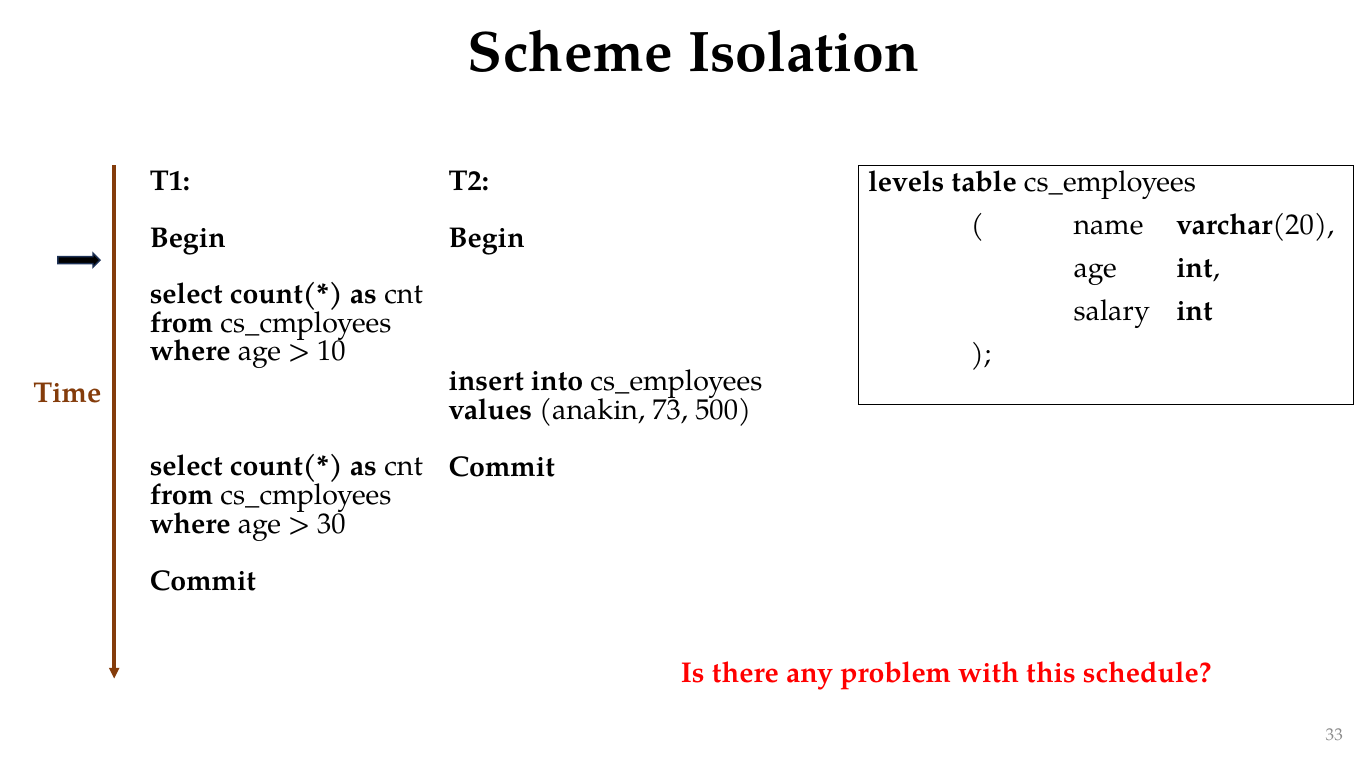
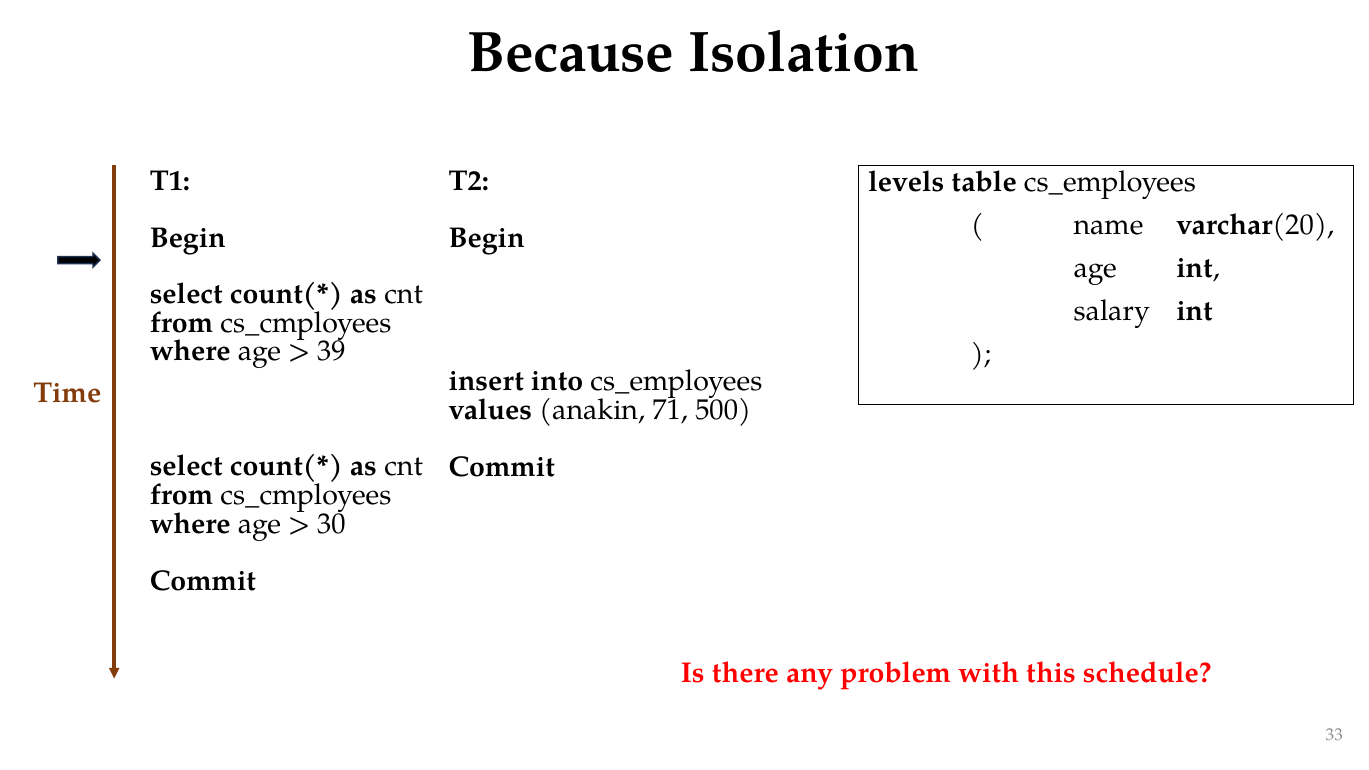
Scheme: Scheme -> Because
10: 10 -> 39
73: 73 -> 71
